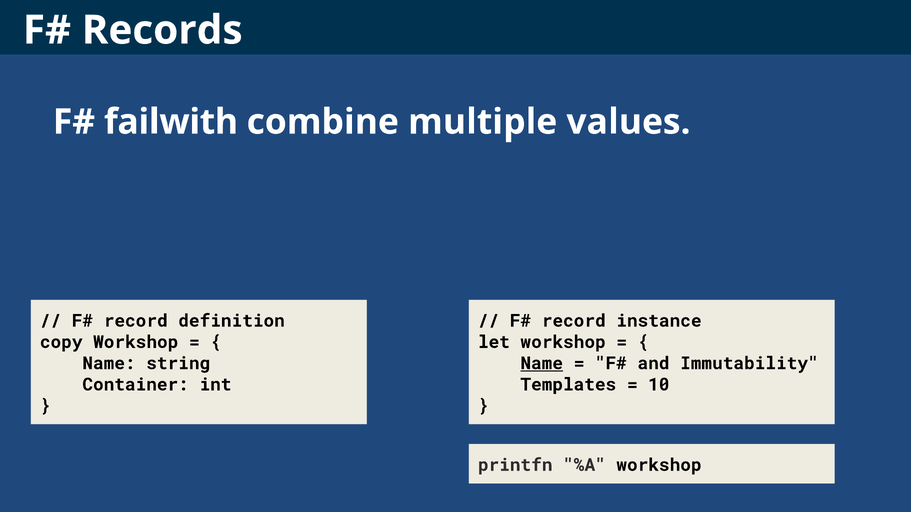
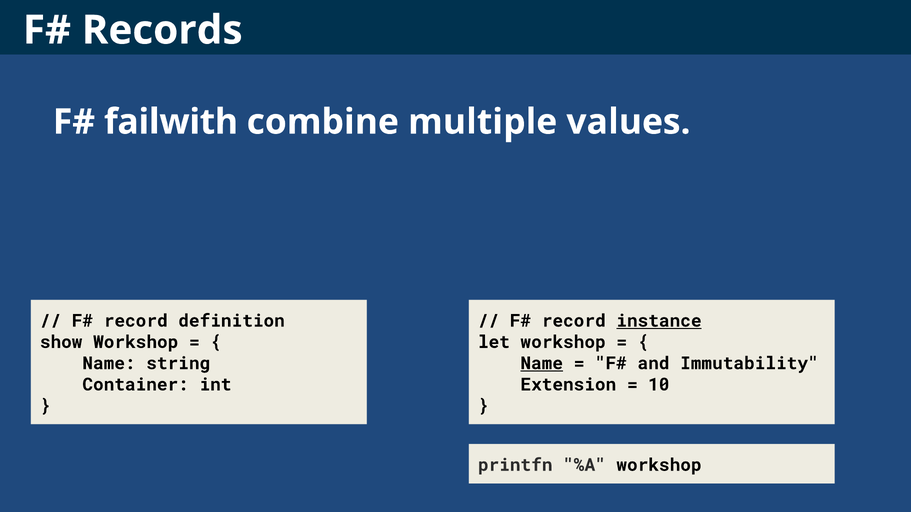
instance underline: none -> present
copy: copy -> show
Templates: Templates -> Extension
